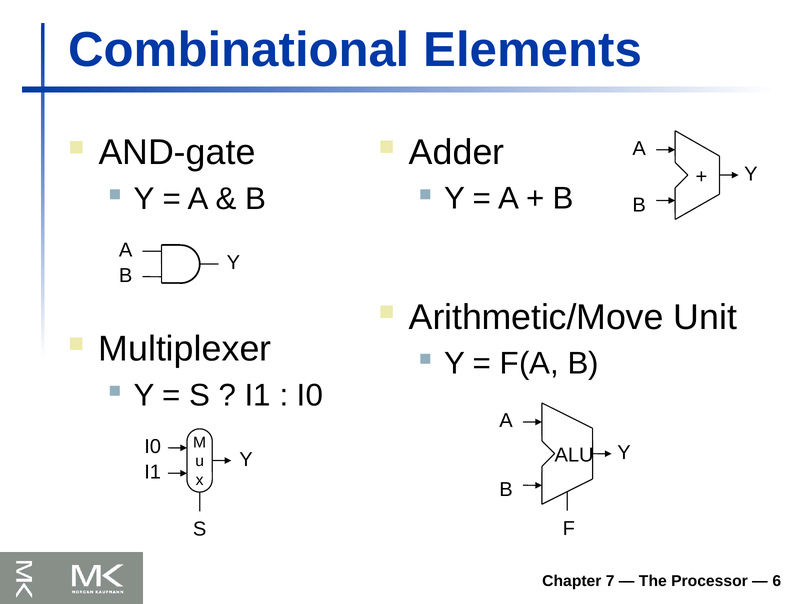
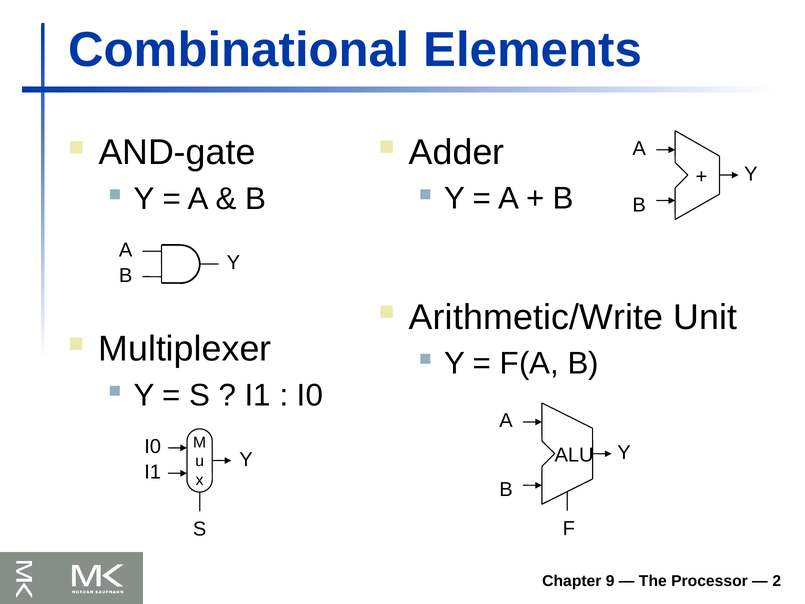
Arithmetic/Move: Arithmetic/Move -> Arithmetic/Write
7: 7 -> 9
6: 6 -> 2
